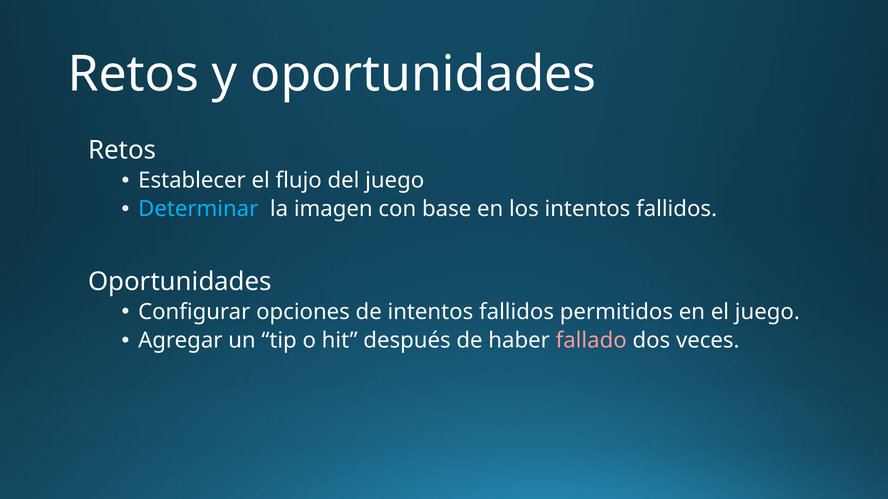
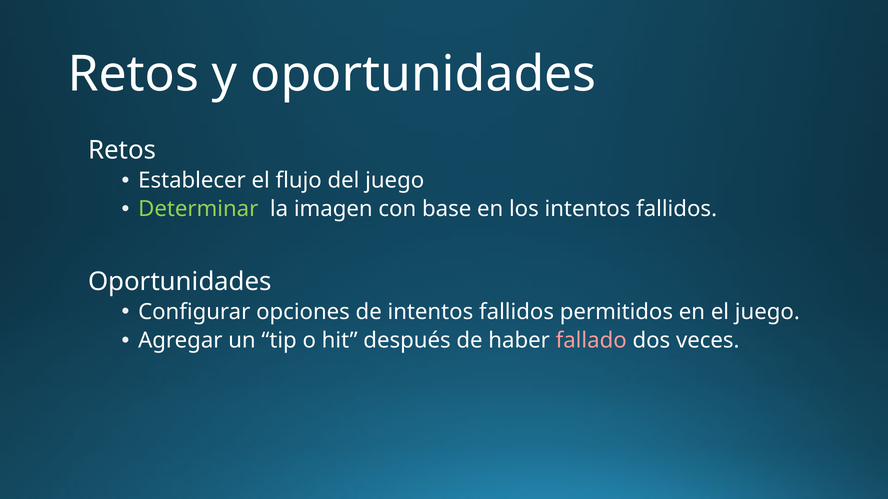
Determinar colour: light blue -> light green
